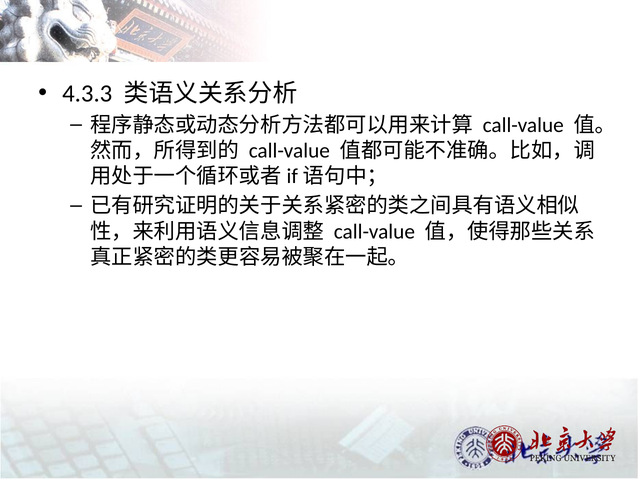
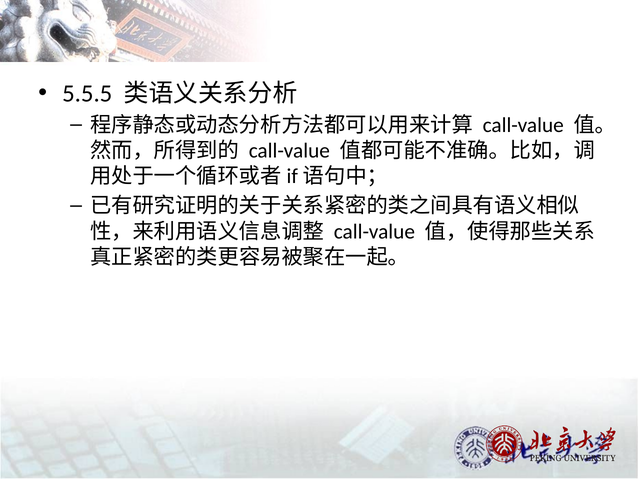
4.3.3: 4.3.3 -> 5.5.5
